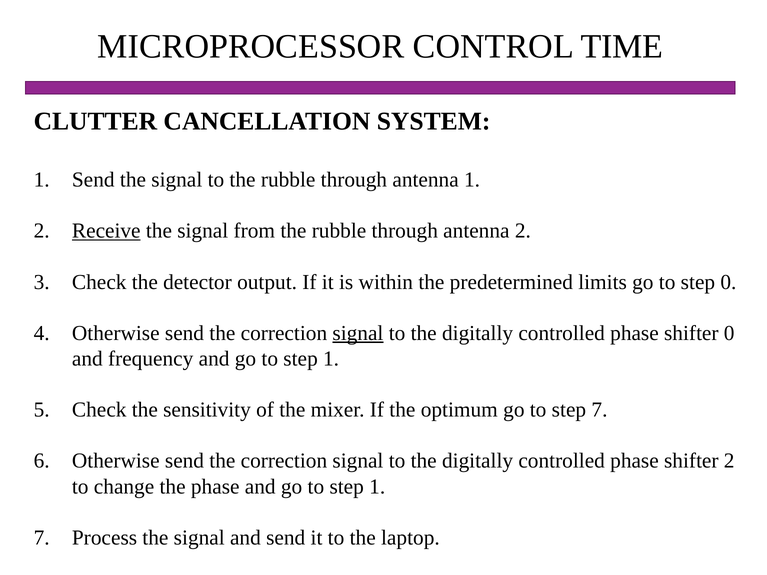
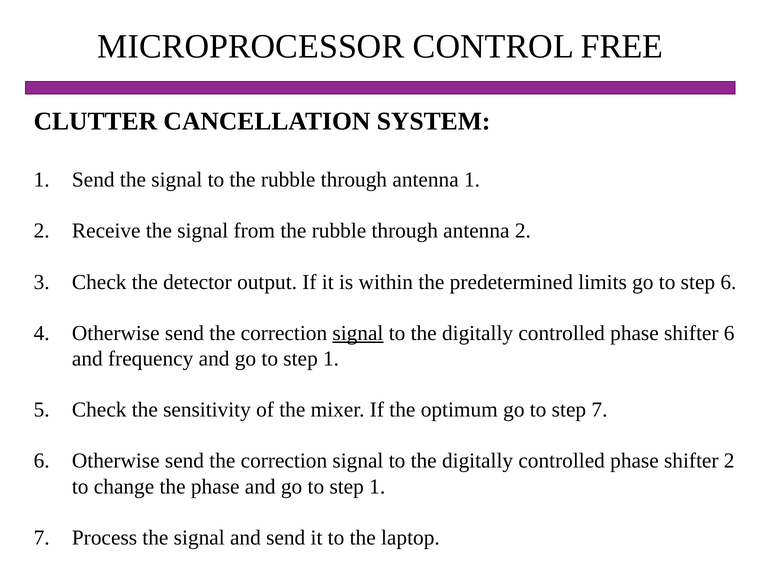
TIME: TIME -> FREE
Receive underline: present -> none
step 0: 0 -> 6
shifter 0: 0 -> 6
